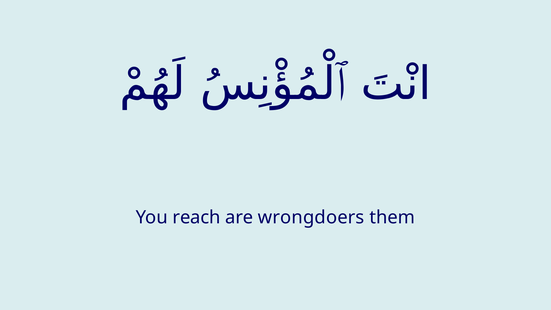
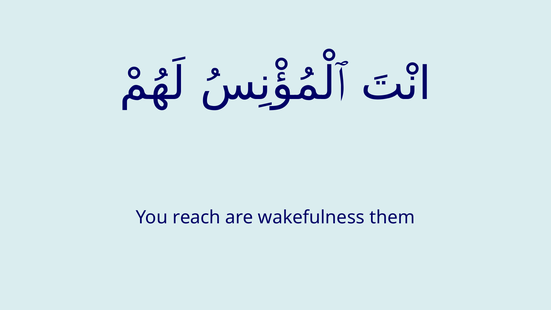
wrongdoers: wrongdoers -> wakefulness
